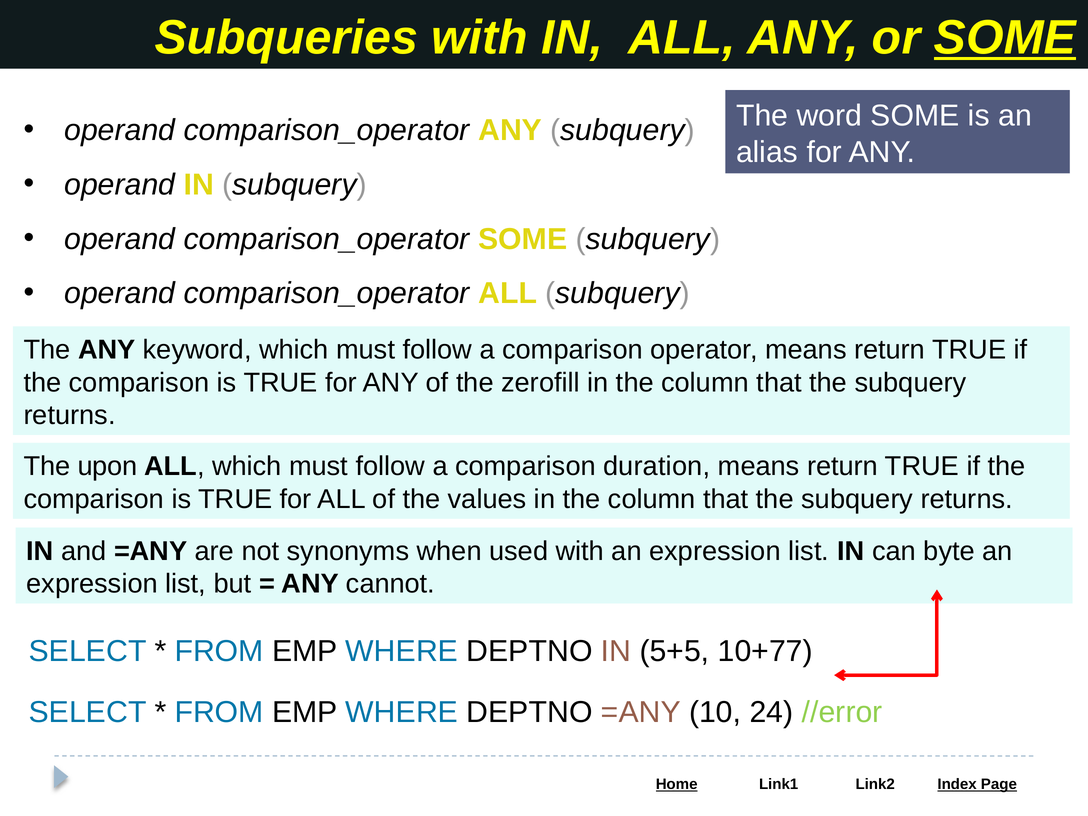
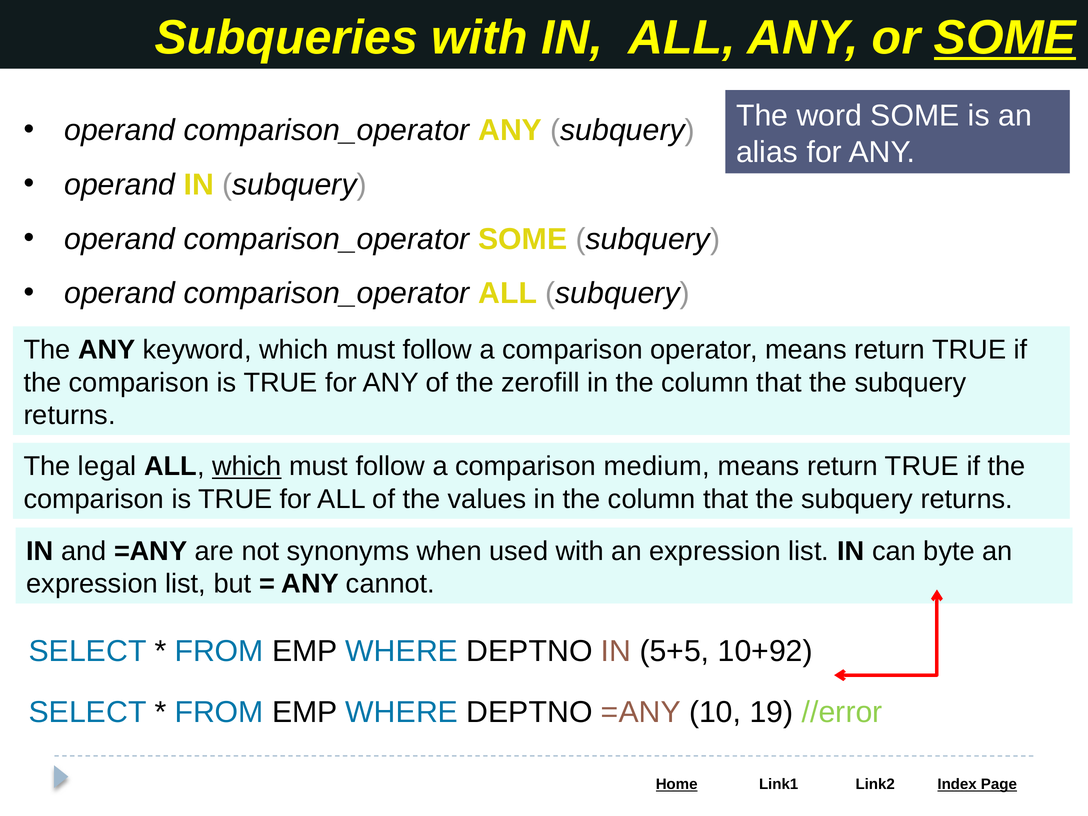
upon: upon -> legal
which at (247, 466) underline: none -> present
duration: duration -> medium
10+77: 10+77 -> 10+92
24: 24 -> 19
